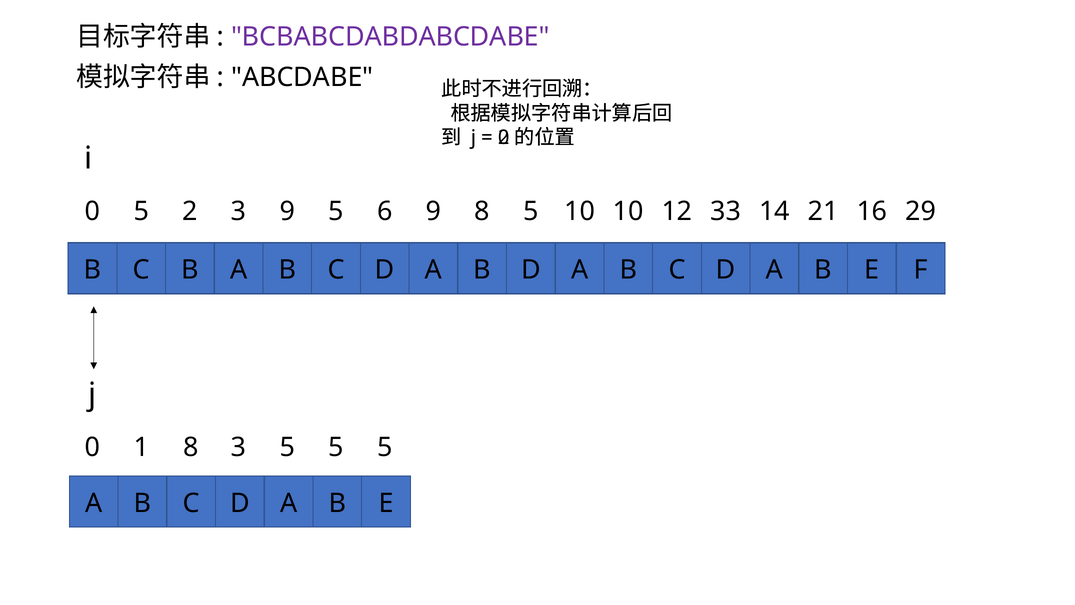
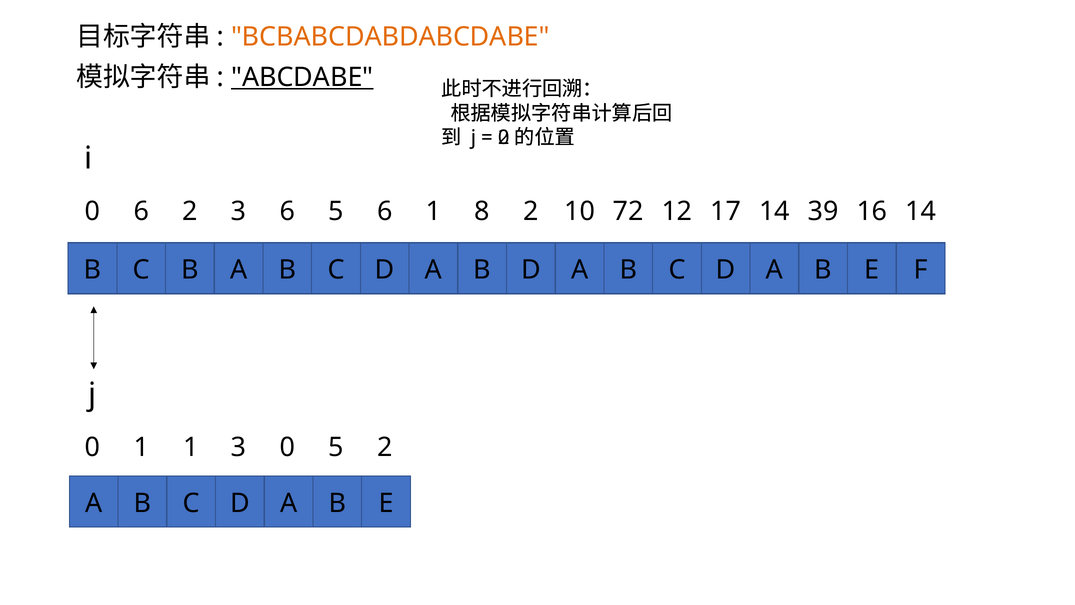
BCBABCDABDABCDABE colour: purple -> orange
ABCDABE underline: none -> present
0 5: 5 -> 6
3 9: 9 -> 6
6 9: 9 -> 1
8 5: 5 -> 2
10 10: 10 -> 72
33: 33 -> 17
21: 21 -> 39
16 29: 29 -> 14
1 8: 8 -> 1
3 5: 5 -> 0
5 at (385, 447): 5 -> 2
